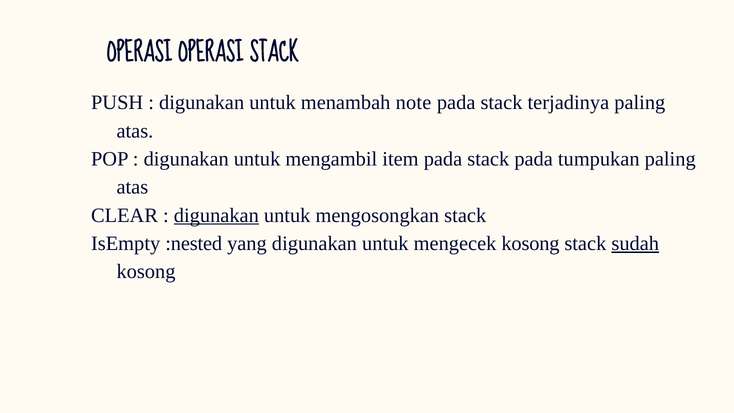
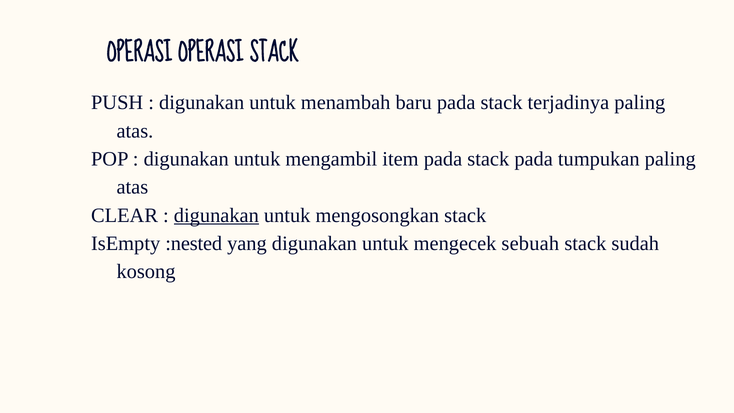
note: note -> baru
mengecek kosong: kosong -> sebuah
sudah underline: present -> none
